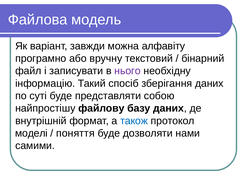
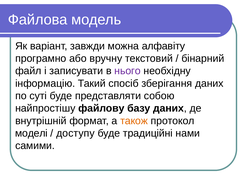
також colour: blue -> orange
поняття: поняття -> доступу
дозволяти: дозволяти -> традиційні
